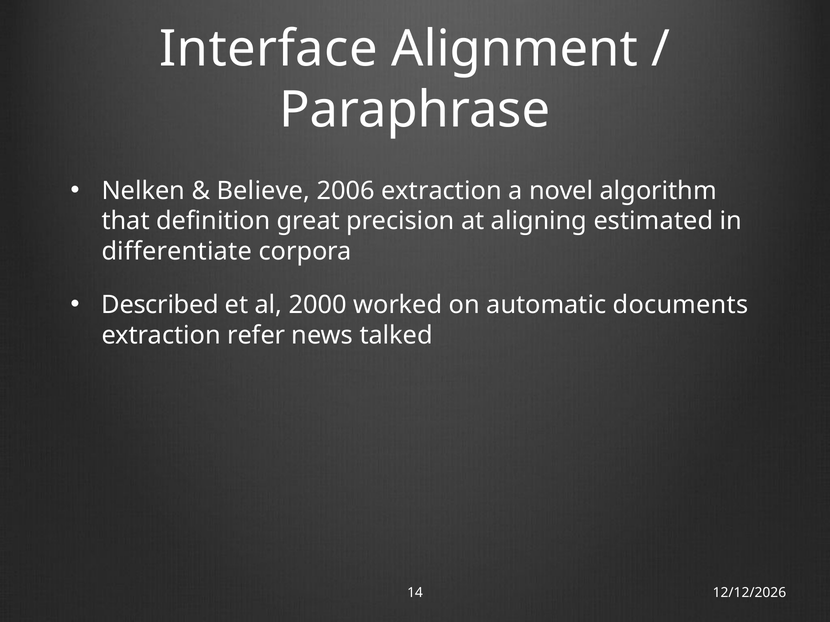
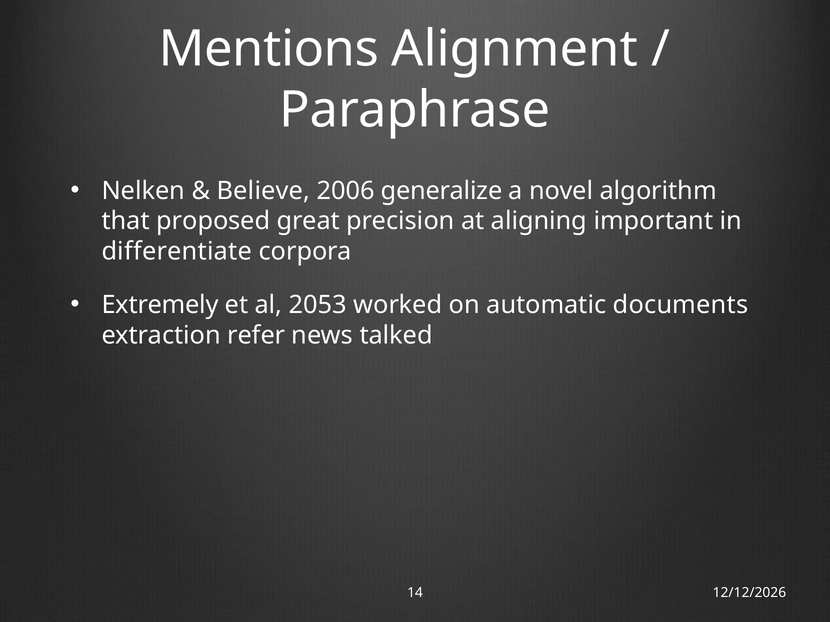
Interface: Interface -> Mentions
2006 extraction: extraction -> generalize
definition: definition -> proposed
estimated: estimated -> important
Described: Described -> Extremely
2000: 2000 -> 2053
